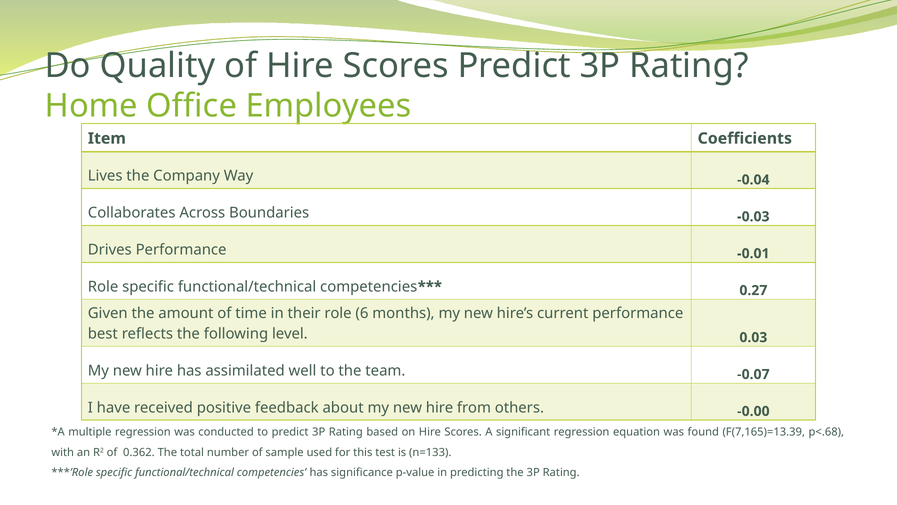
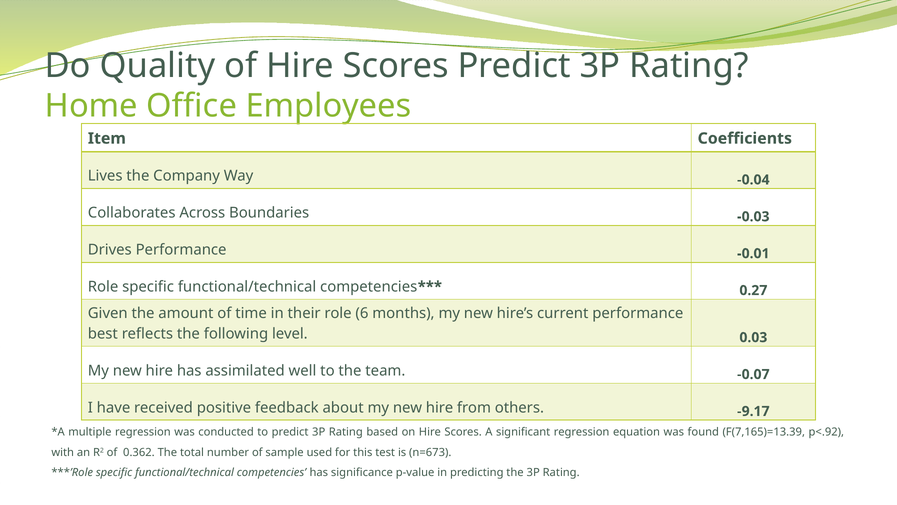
-0.00: -0.00 -> -9.17
p<.68: p<.68 -> p<.92
n=133: n=133 -> n=673
